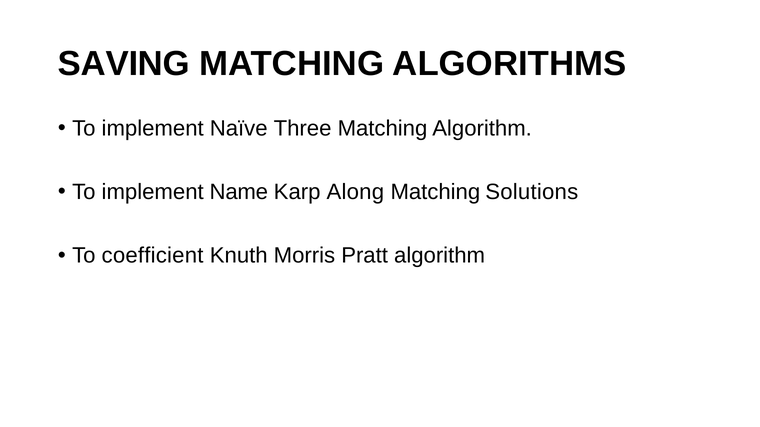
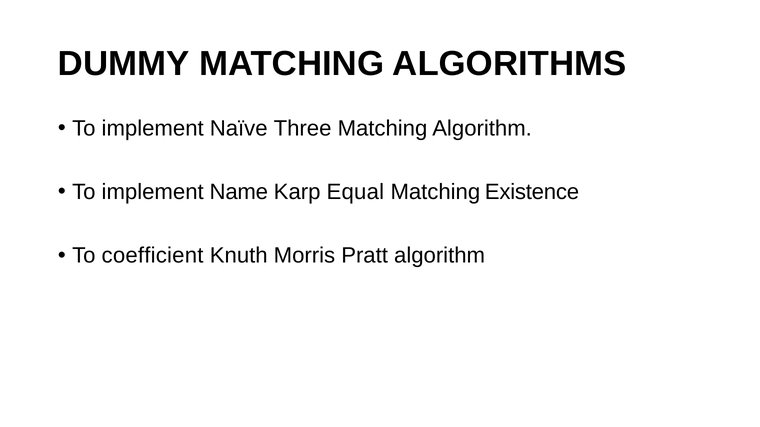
SAVING: SAVING -> DUMMY
Along: Along -> Equal
Solutions: Solutions -> Existence
